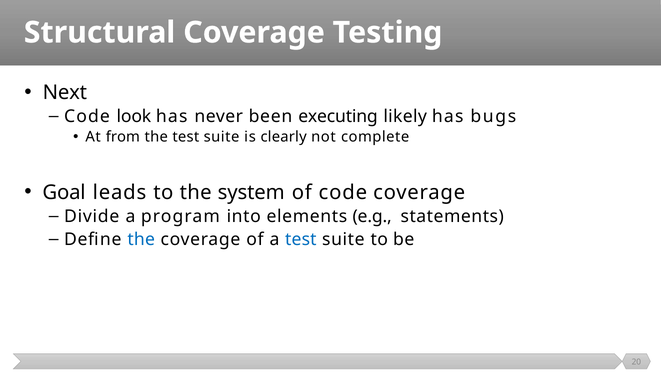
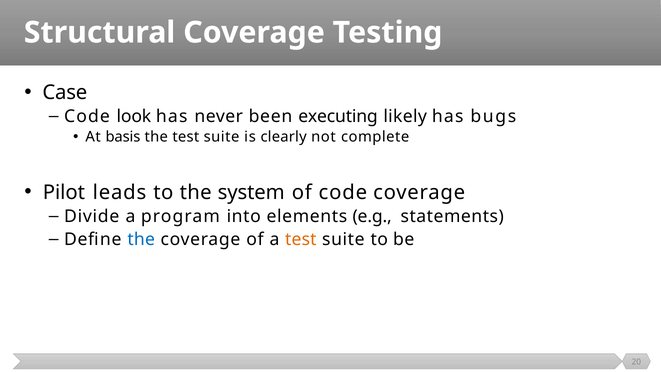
Next: Next -> Case
from: from -> basis
Goal: Goal -> Pilot
test at (301, 239) colour: blue -> orange
